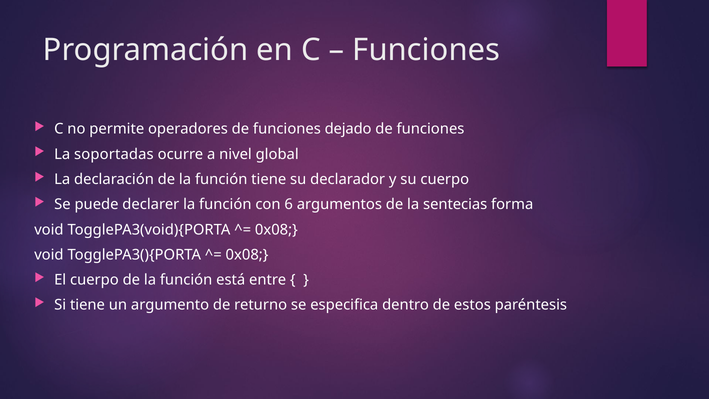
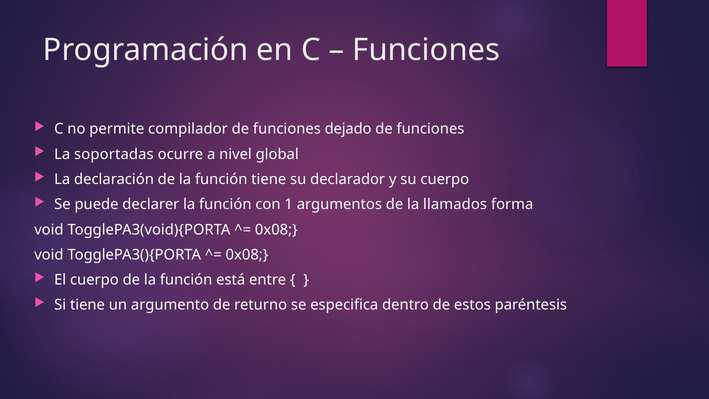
operadores: operadores -> compilador
6: 6 -> 1
sentecias: sentecias -> llamados
